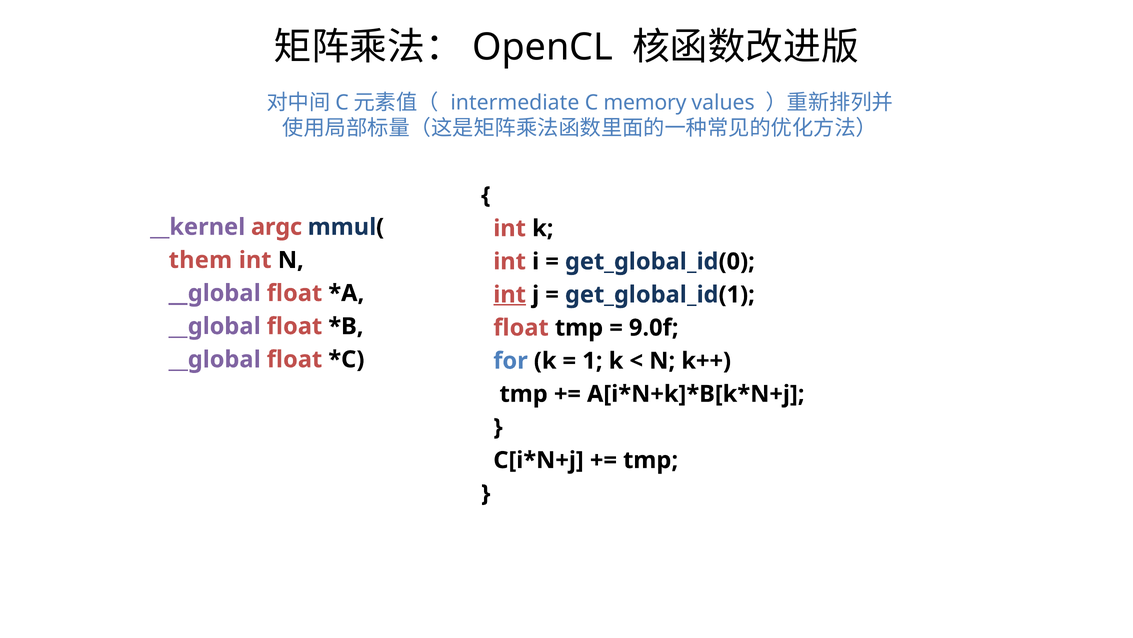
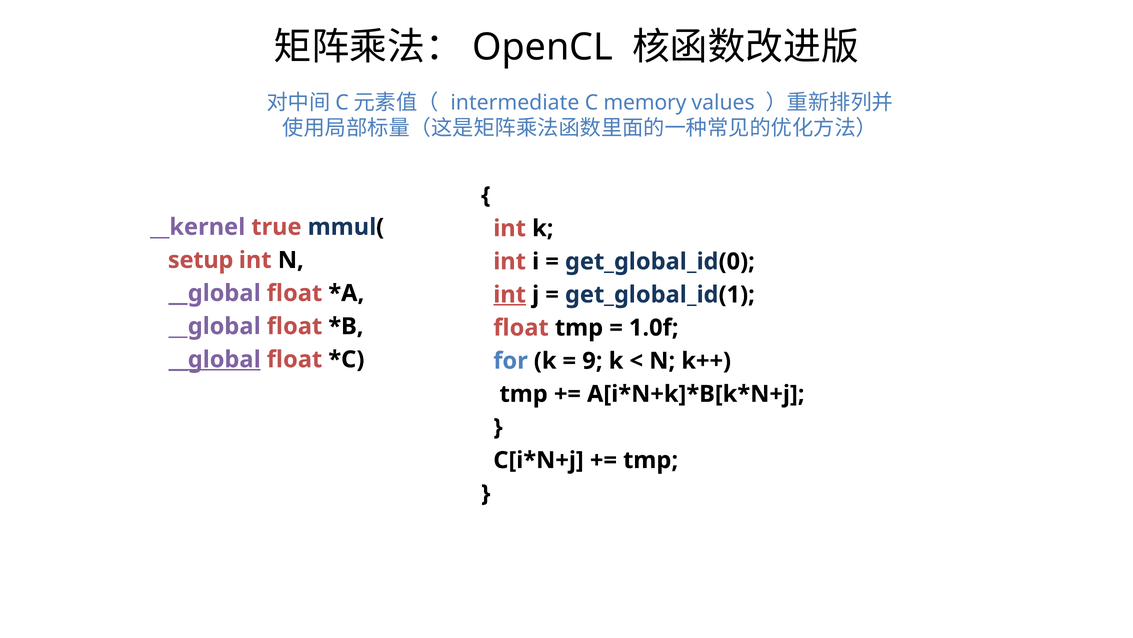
argc: argc -> true
them: them -> setup
9.0f: 9.0f -> 1.0f
__global at (214, 359) underline: none -> present
1: 1 -> 9
